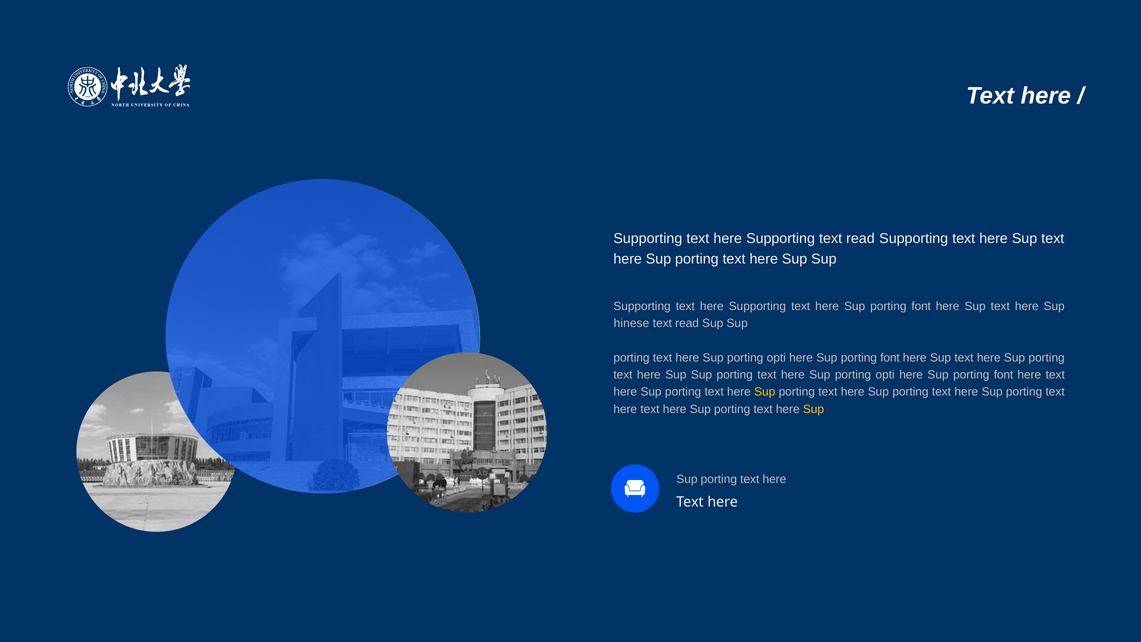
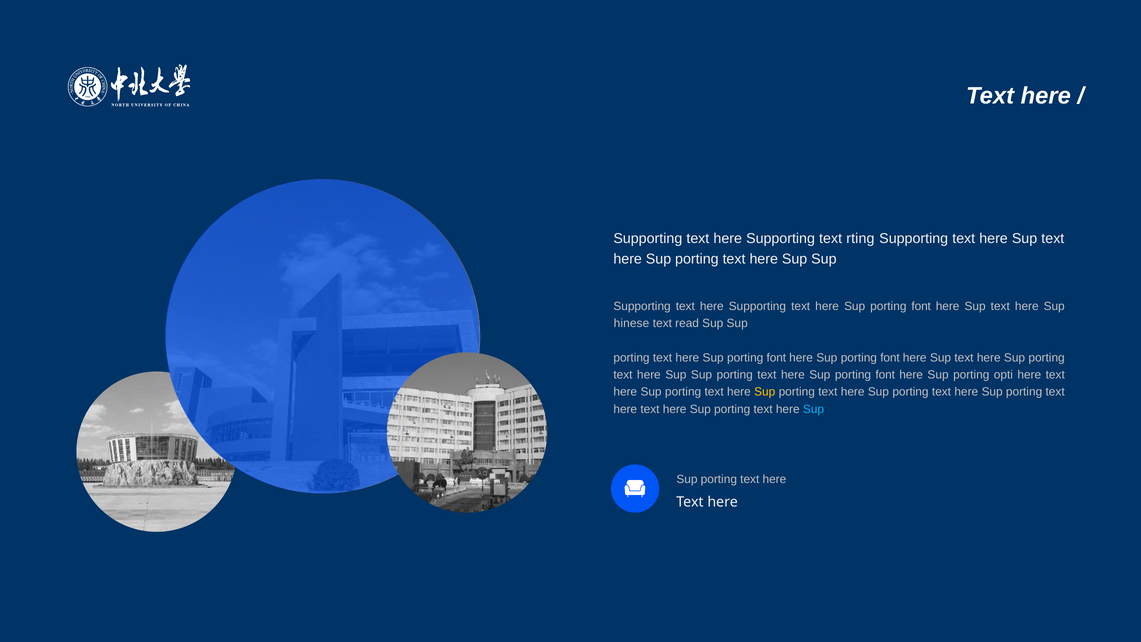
Supporting text read: read -> rting
opti at (776, 358): opti -> font
opti at (885, 375): opti -> font
font at (1003, 375): font -> opti
Sup at (813, 409) colour: yellow -> light blue
